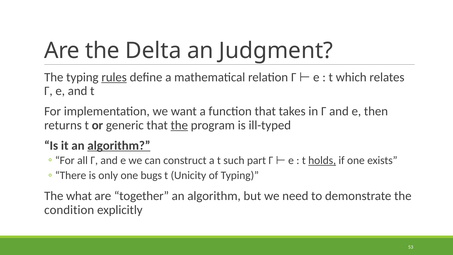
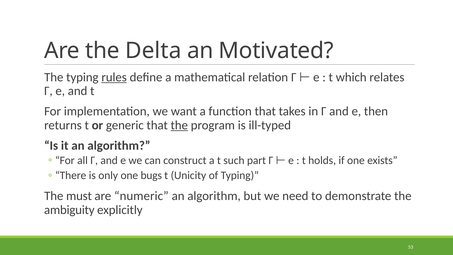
Judgment: Judgment -> Motivated
algorithm at (119, 145) underline: present -> none
holds underline: present -> none
what: what -> must
together: together -> numeric
condition: condition -> ambiguity
